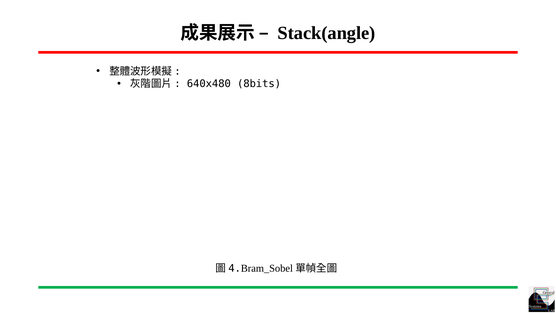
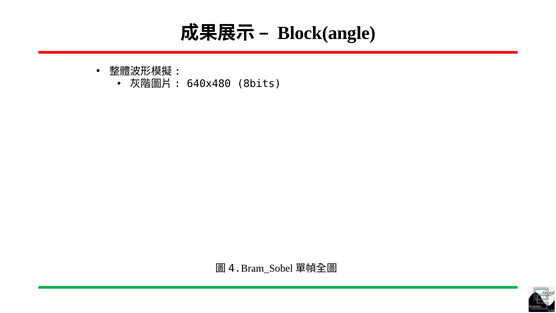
Stack(angle: Stack(angle -> Block(angle
